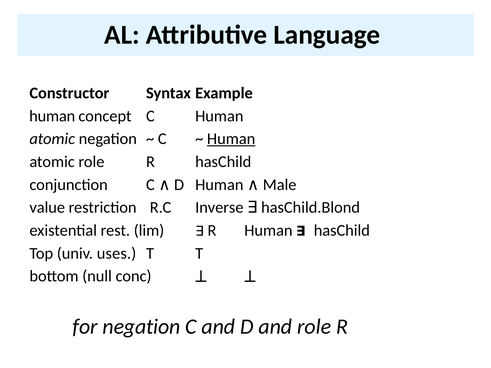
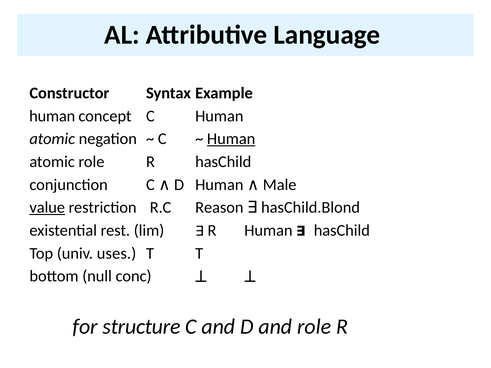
value underline: none -> present
Inverse: Inverse -> Reason
for negation: negation -> structure
